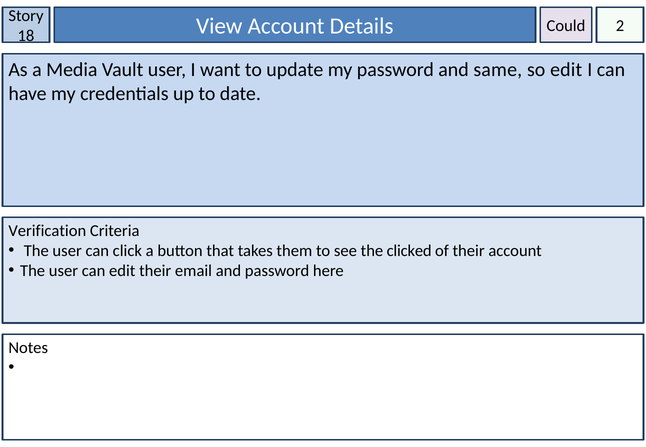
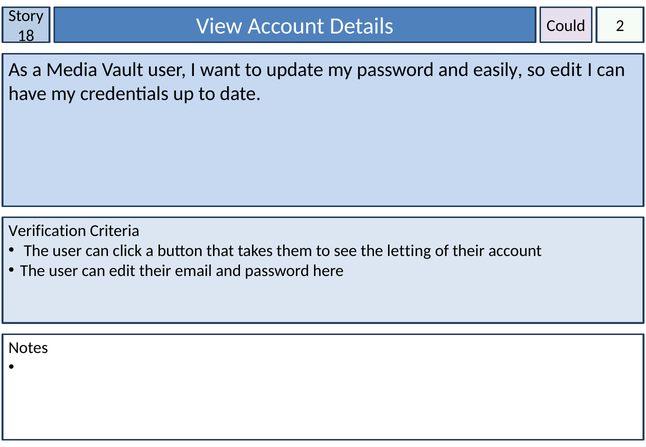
same: same -> easily
clicked: clicked -> letting
